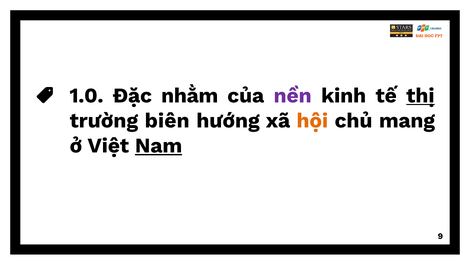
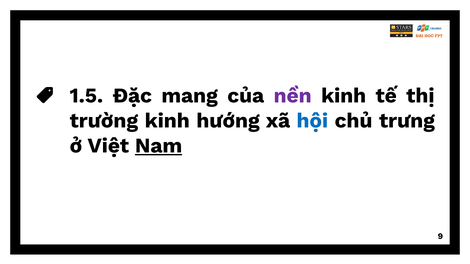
1.0: 1.0 -> 1.5
nhằm: nhằm -> mang
thị underline: present -> none
trường biên: biên -> kinh
hội colour: orange -> blue
mang: mang -> trưng
